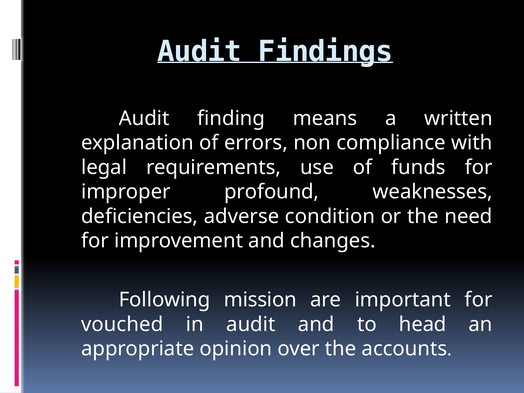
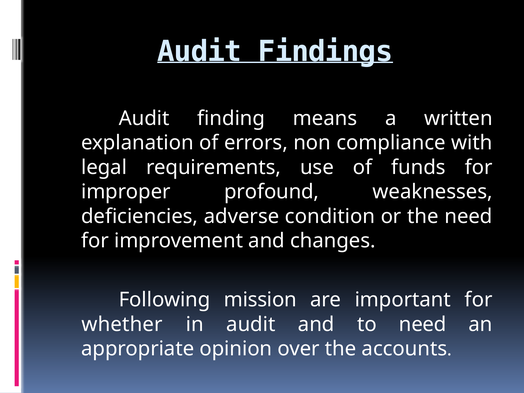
vouched: vouched -> whether
to head: head -> need
